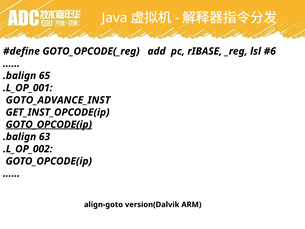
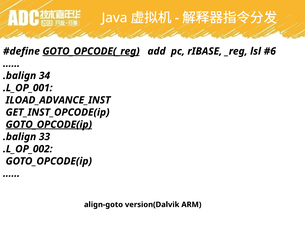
GOTO_OPCODE(_reg underline: none -> present
65: 65 -> 34
GOTO_ADVANCE_INST: GOTO_ADVANCE_INST -> ILOAD_ADVANCE_INST
63: 63 -> 33
